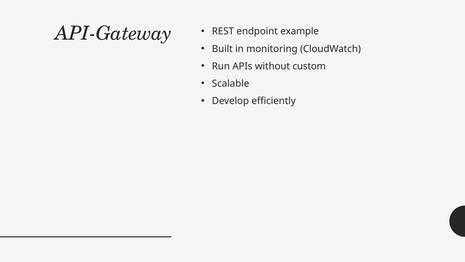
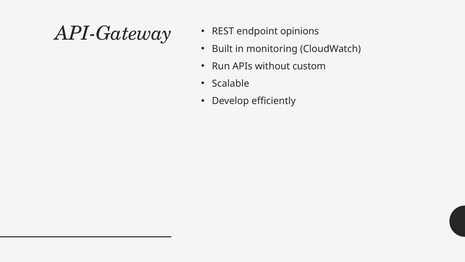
example: example -> opinions
